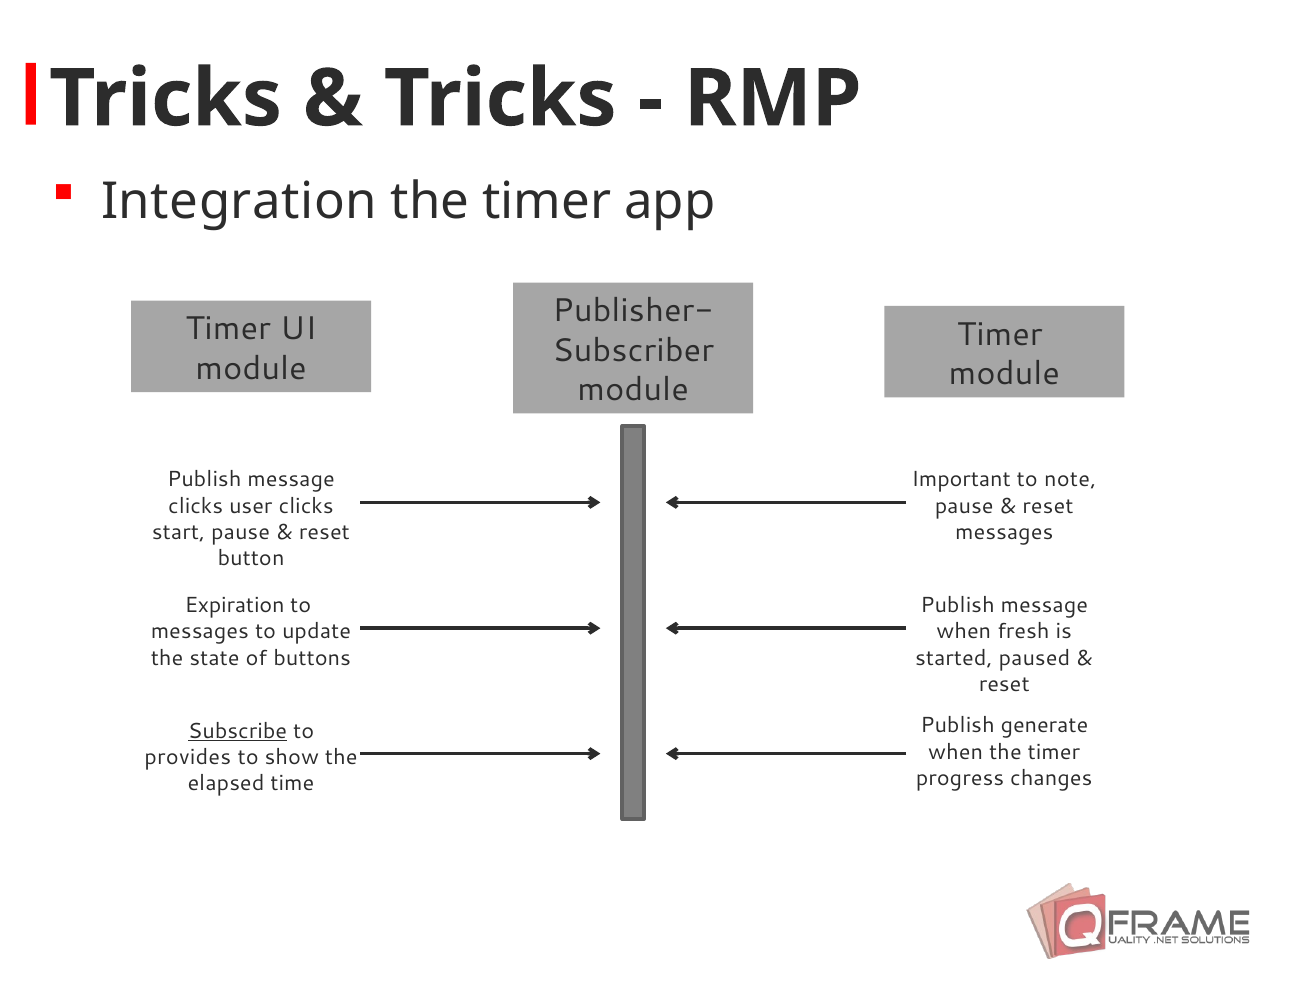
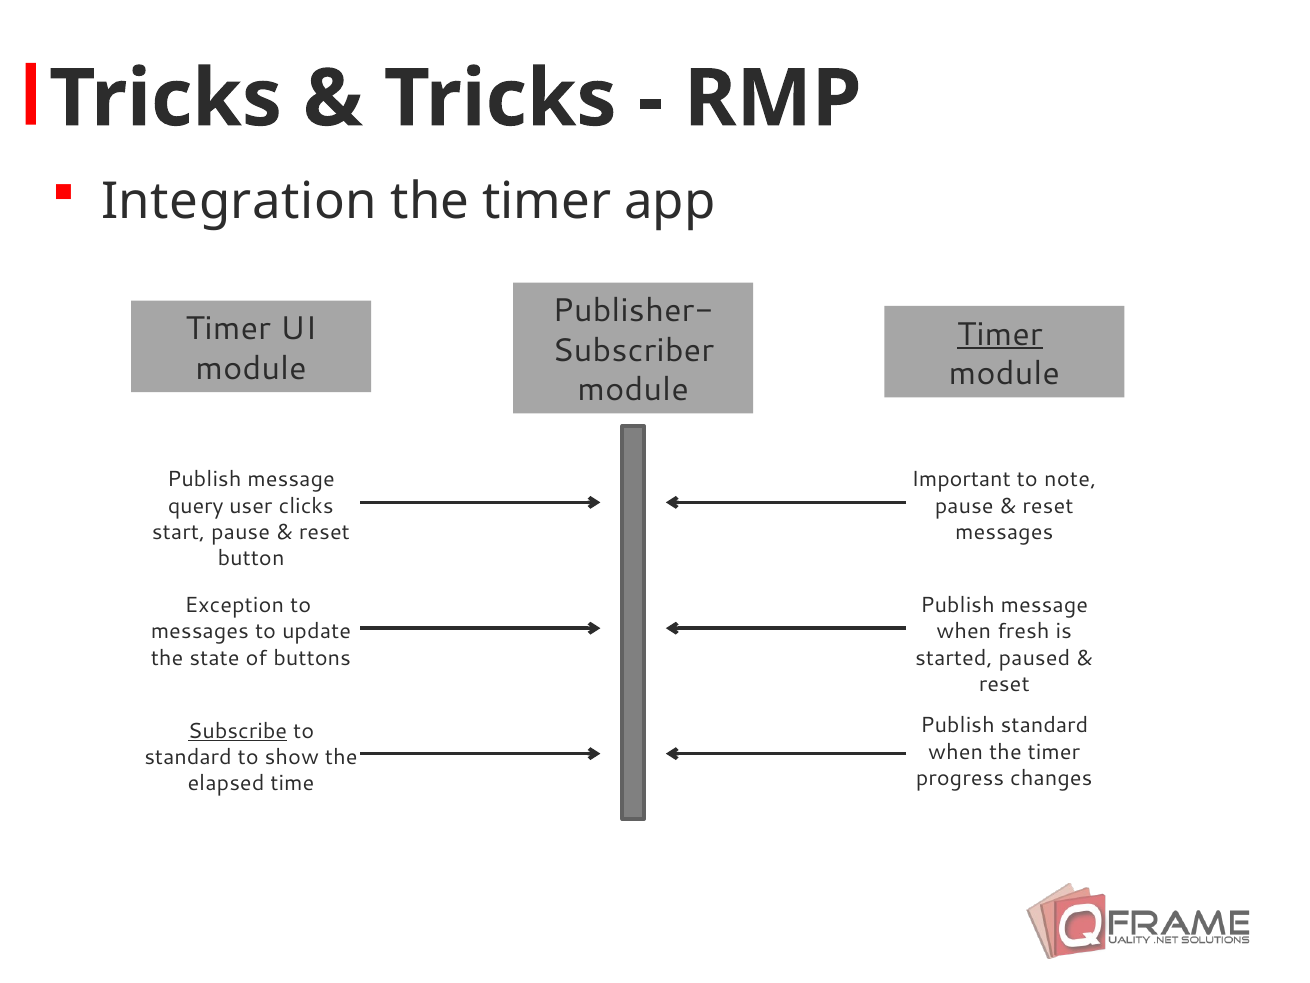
Timer at (1000, 334) underline: none -> present
clicks at (196, 506): clicks -> query
Expiration: Expiration -> Exception
Publish generate: generate -> standard
provides at (188, 757): provides -> standard
